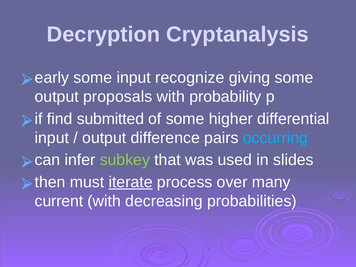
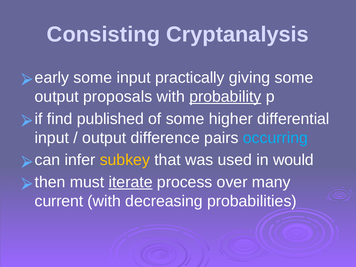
Decryption: Decryption -> Consisting
recognize: recognize -> practically
probability underline: none -> present
submitted: submitted -> published
subkey colour: light green -> yellow
slides: slides -> would
